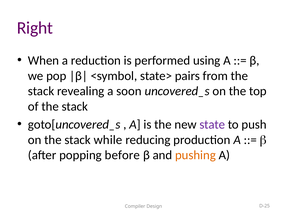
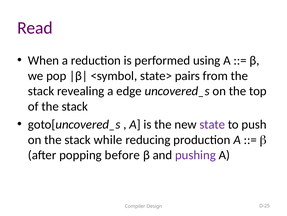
Right: Right -> Read
soon: soon -> edge
pushing colour: orange -> purple
